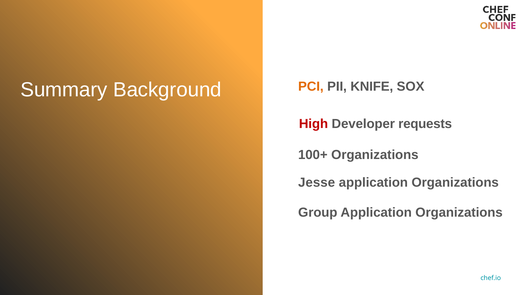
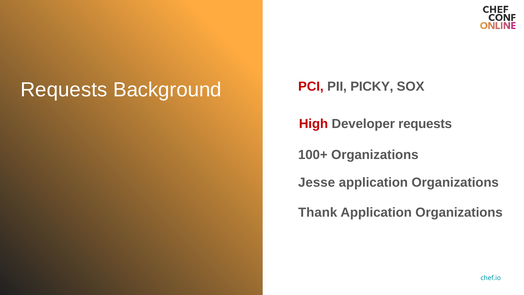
Summary at (64, 90): Summary -> Requests
PCI colour: orange -> red
KNIFE: KNIFE -> PICKY
Group: Group -> Thank
